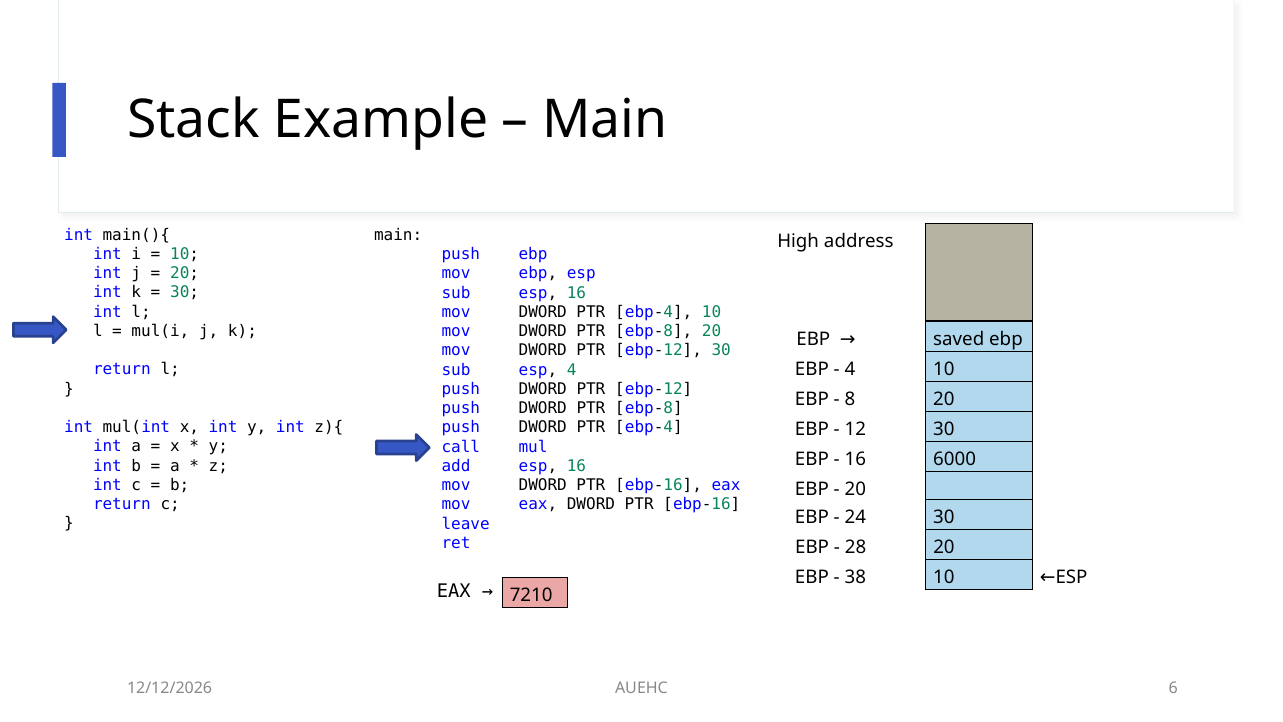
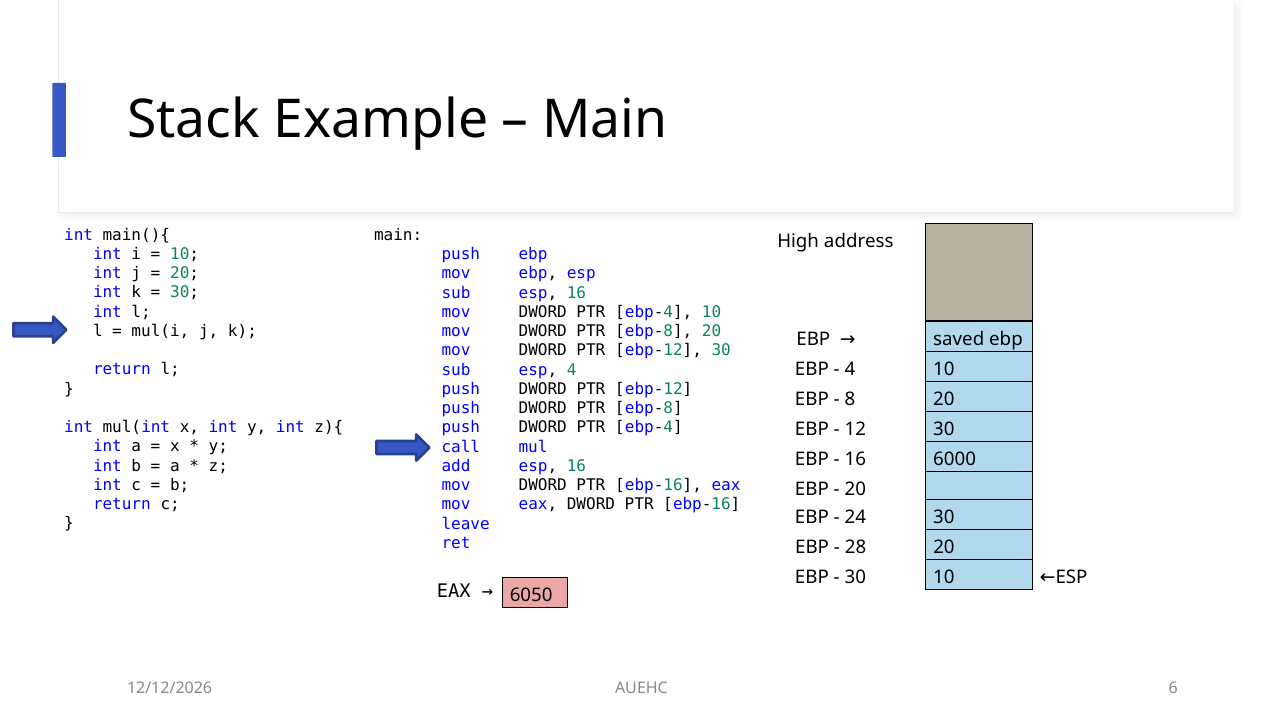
38 at (855, 577): 38 -> 30
7210: 7210 -> 6050
